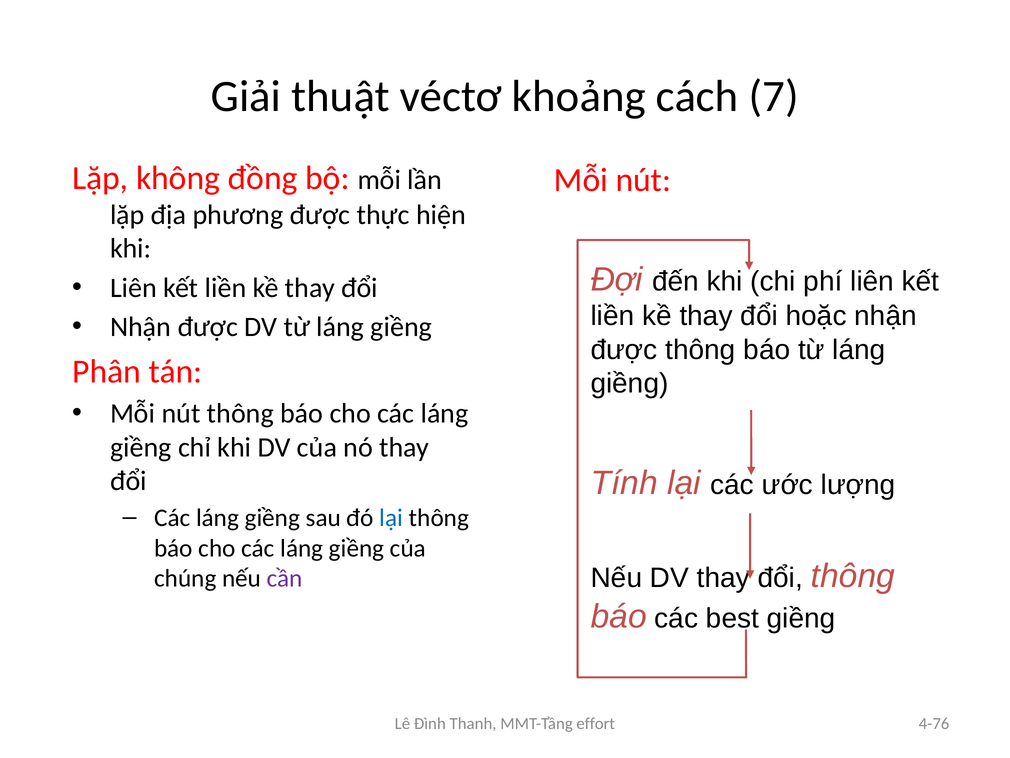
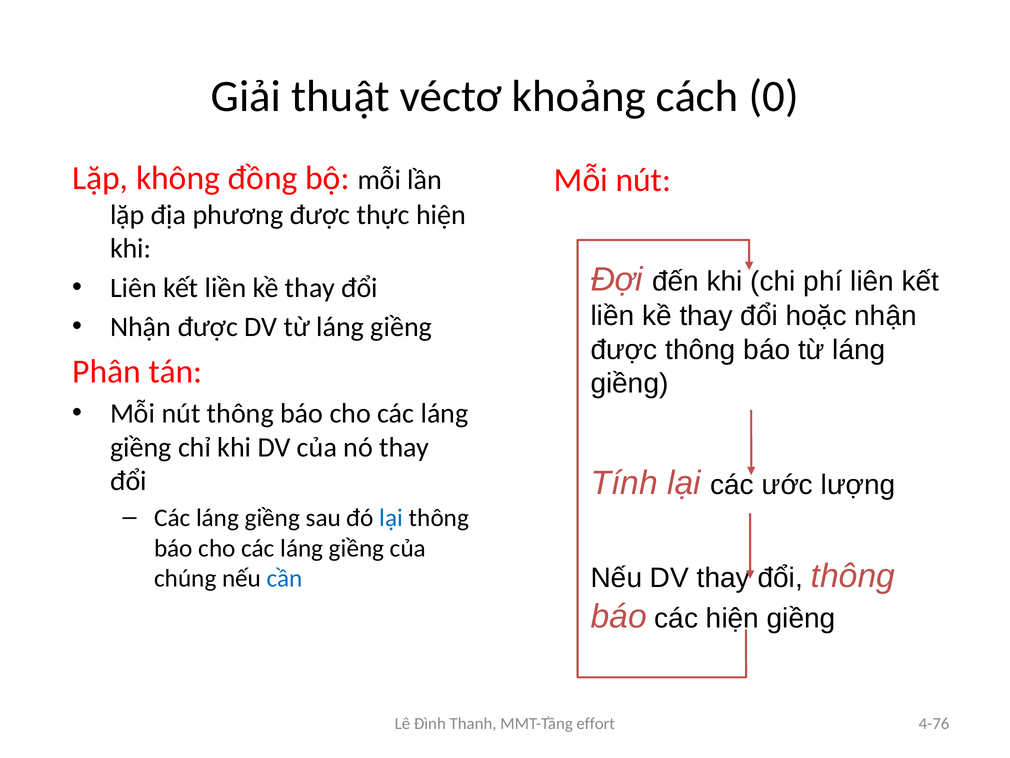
7: 7 -> 0
cần colour: purple -> blue
các best: best -> hiện
